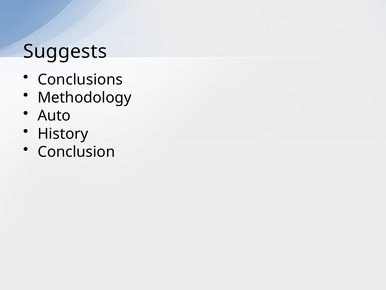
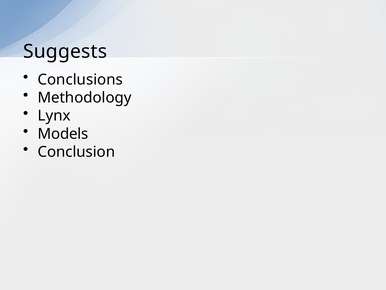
Auto: Auto -> Lynx
History: History -> Models
